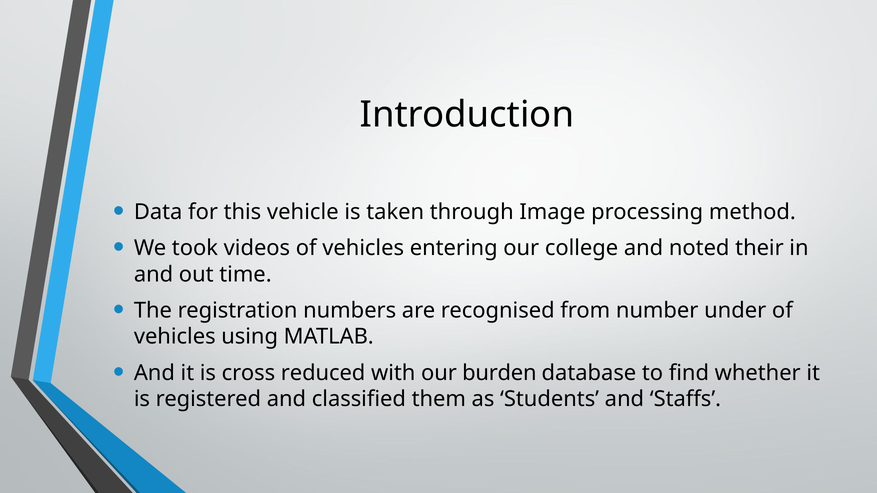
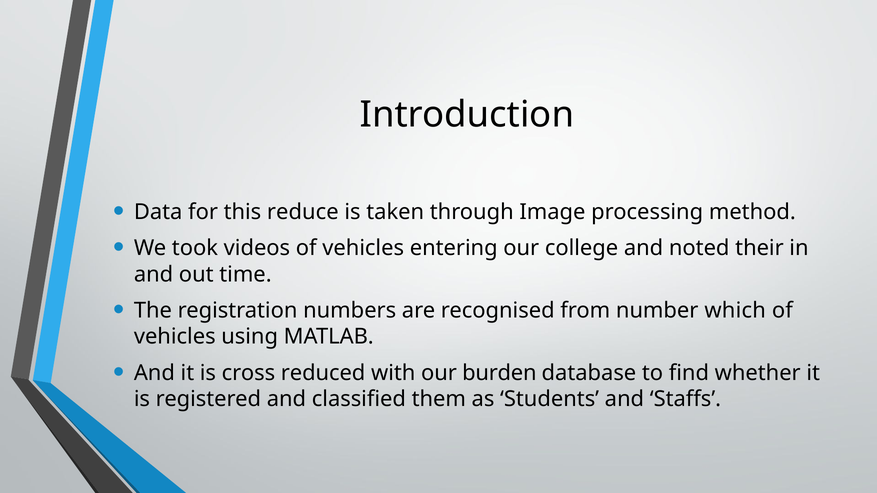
vehicle: vehicle -> reduce
under: under -> which
